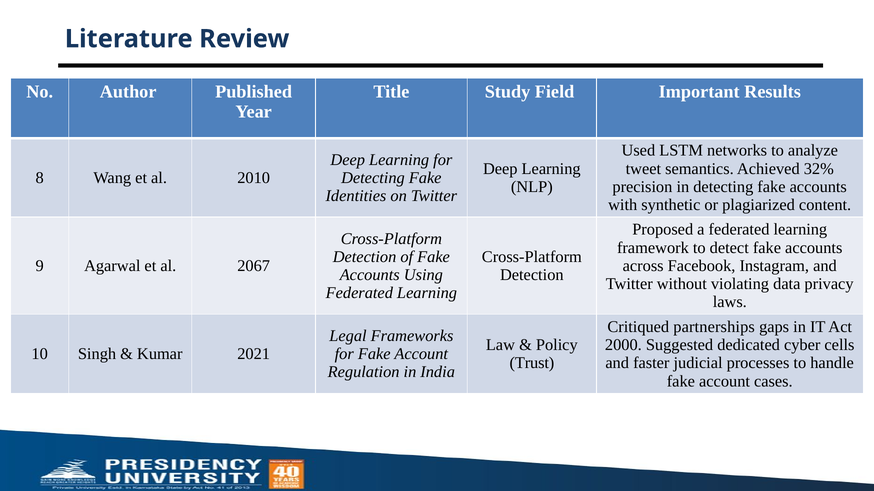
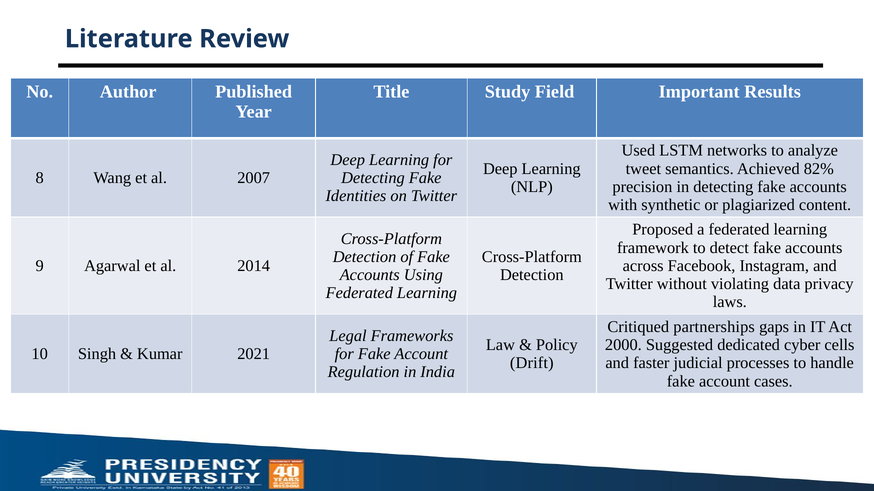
32%: 32% -> 82%
2010: 2010 -> 2007
2067: 2067 -> 2014
Trust: Trust -> Drift
